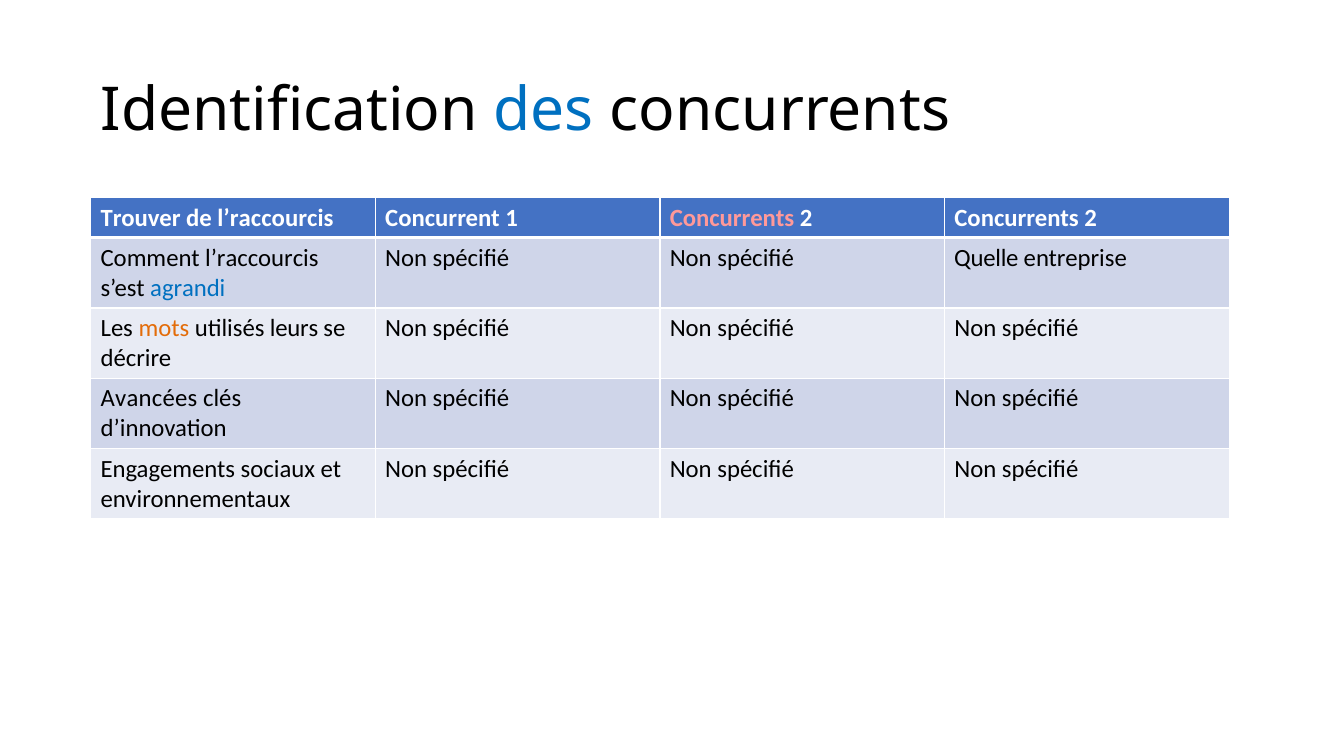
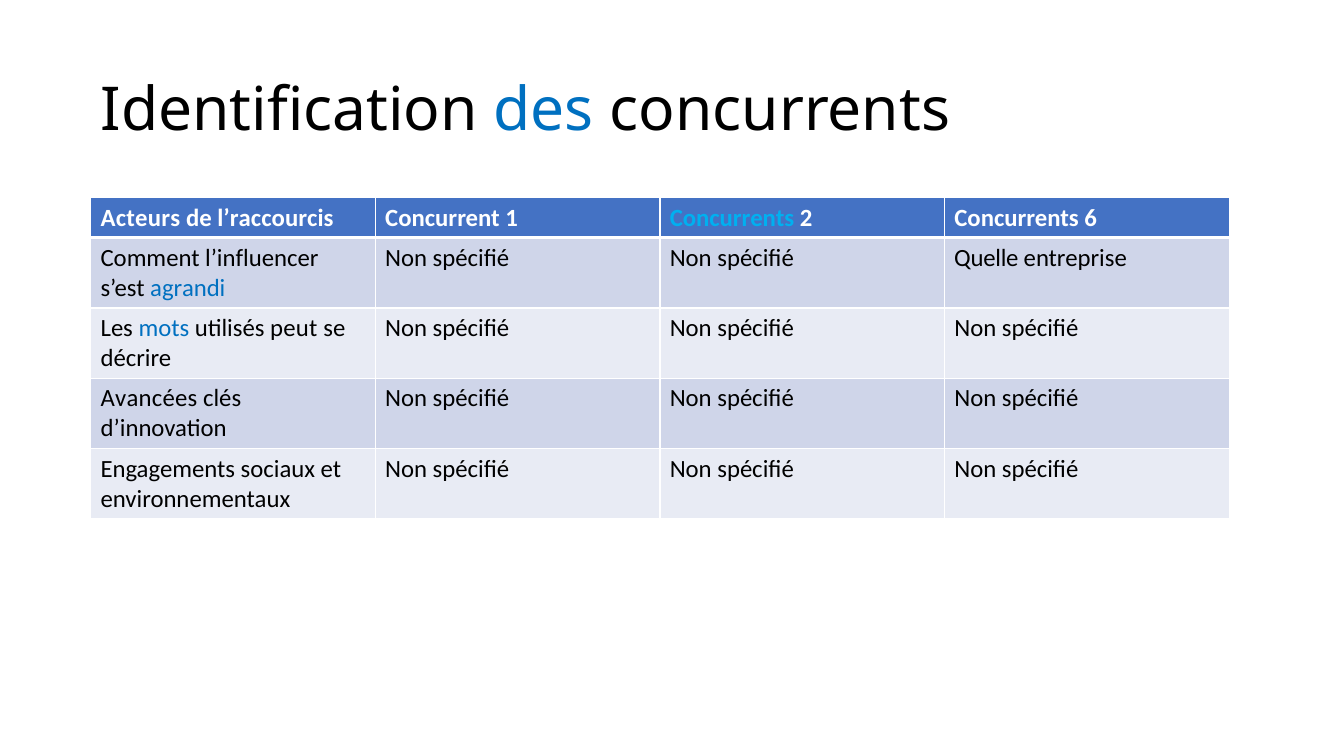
Trouver: Trouver -> Acteurs
Concurrents at (732, 218) colour: pink -> light blue
2 Concurrents 2: 2 -> 6
Comment l’raccourcis: l’raccourcis -> l’influencer
mots colour: orange -> blue
leurs: leurs -> peut
